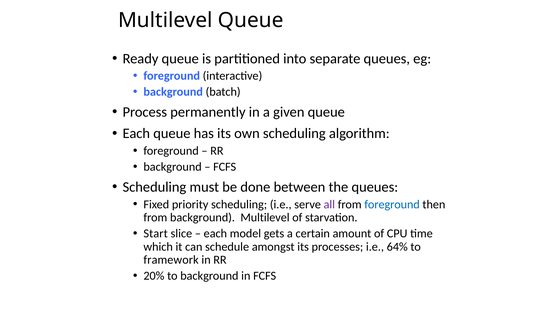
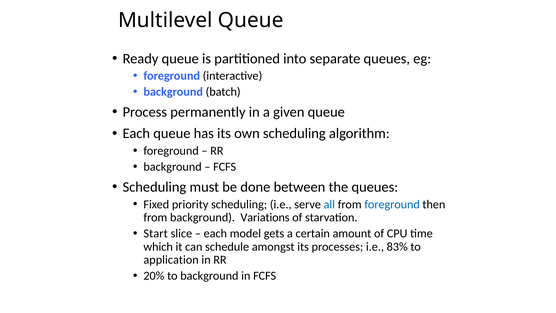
all colour: purple -> blue
background Multilevel: Multilevel -> Variations
64%: 64% -> 83%
framework: framework -> application
